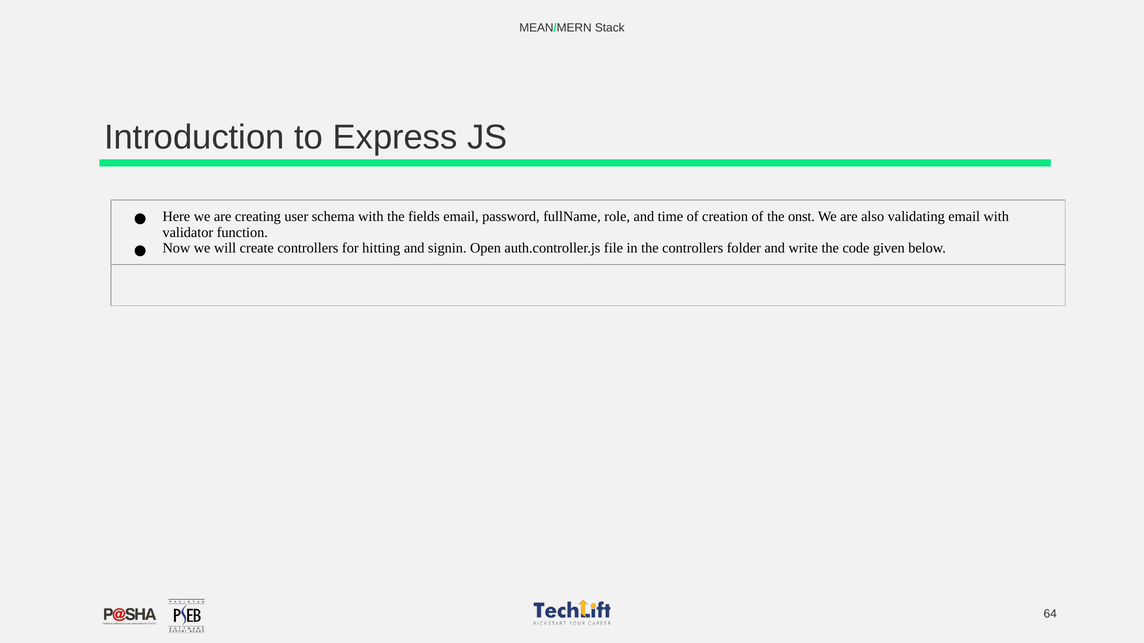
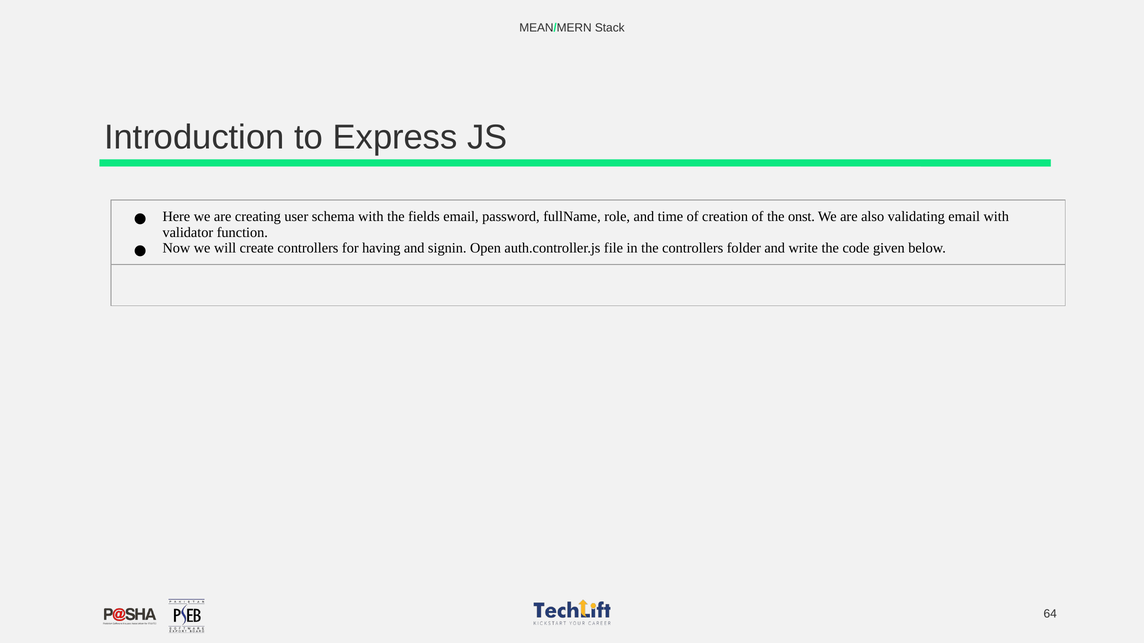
hitting: hitting -> having
